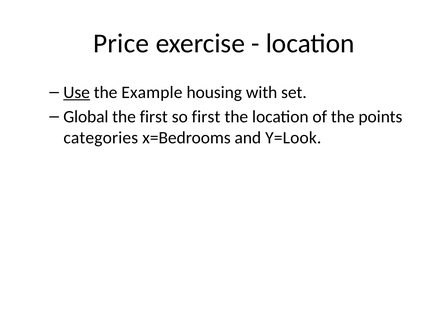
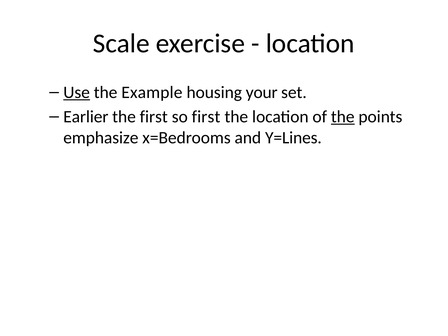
Price: Price -> Scale
with: with -> your
Global: Global -> Earlier
the at (343, 117) underline: none -> present
categories: categories -> emphasize
Y=Look: Y=Look -> Y=Lines
